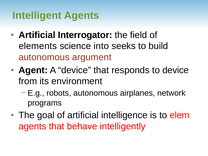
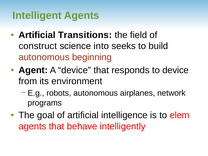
Interrogator: Interrogator -> Transitions
elements: elements -> construct
argument: argument -> beginning
